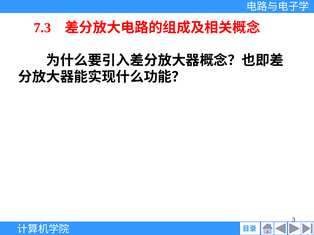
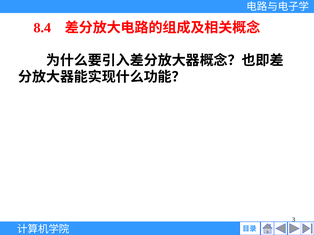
7.3: 7.3 -> 8.4
